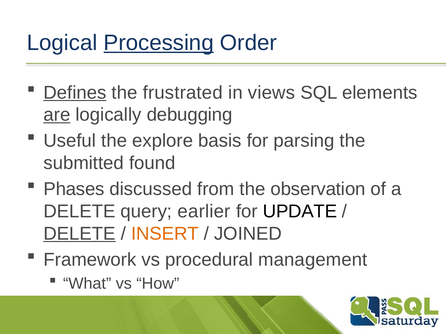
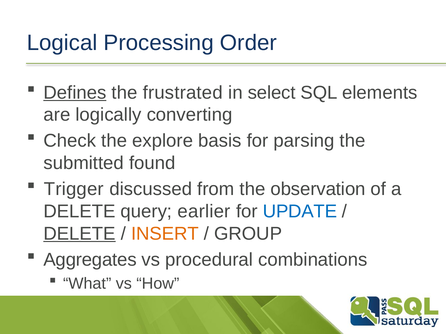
Processing underline: present -> none
views: views -> select
are underline: present -> none
debugging: debugging -> converting
Useful: Useful -> Check
Phases: Phases -> Trigger
UPDATE colour: black -> blue
JOINED: JOINED -> GROUP
Framework: Framework -> Aggregates
management: management -> combinations
